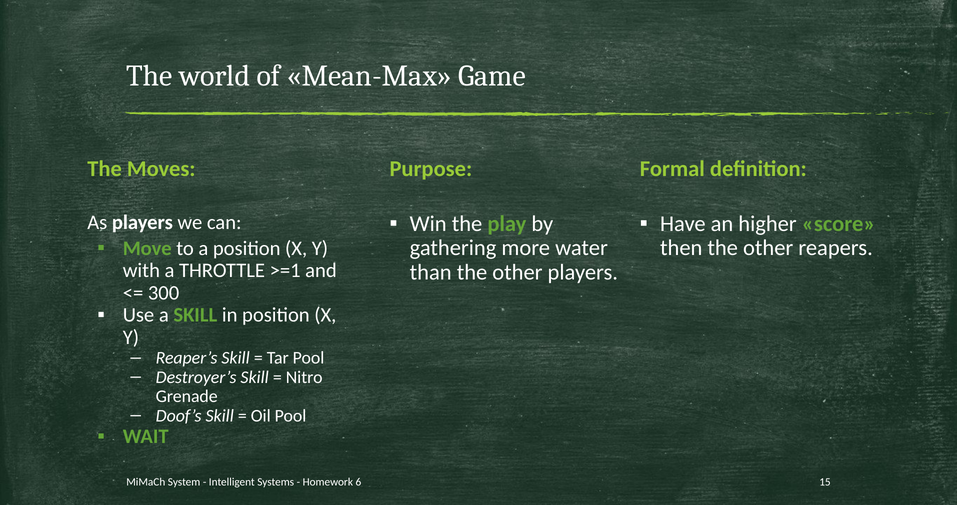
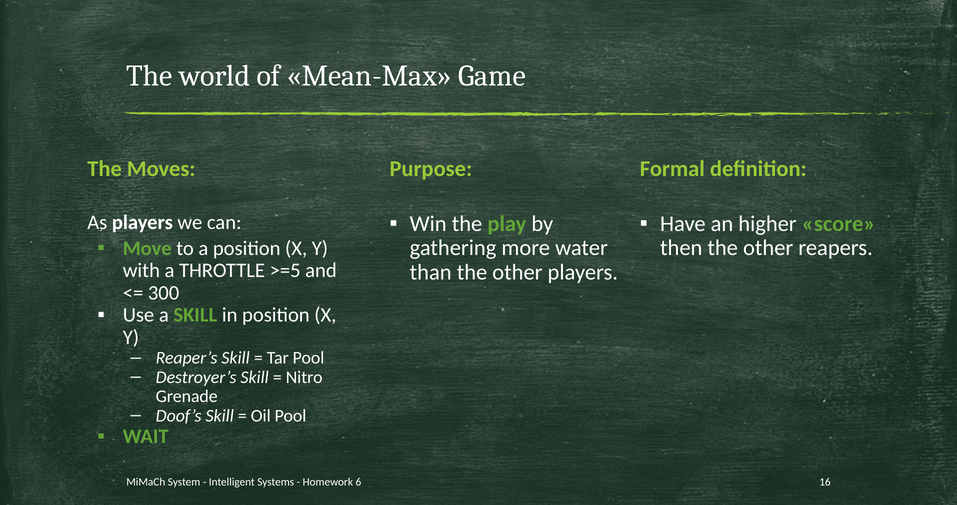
>=1: >=1 -> >=5
15: 15 -> 16
